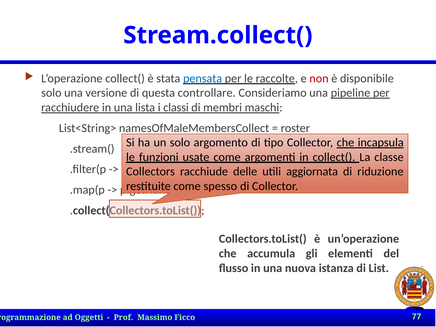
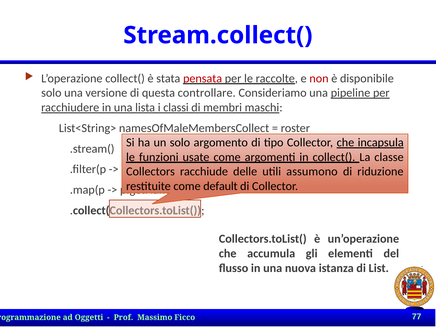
pensata colour: blue -> red
aggiornata: aggiornata -> assumono
spesso: spesso -> default
